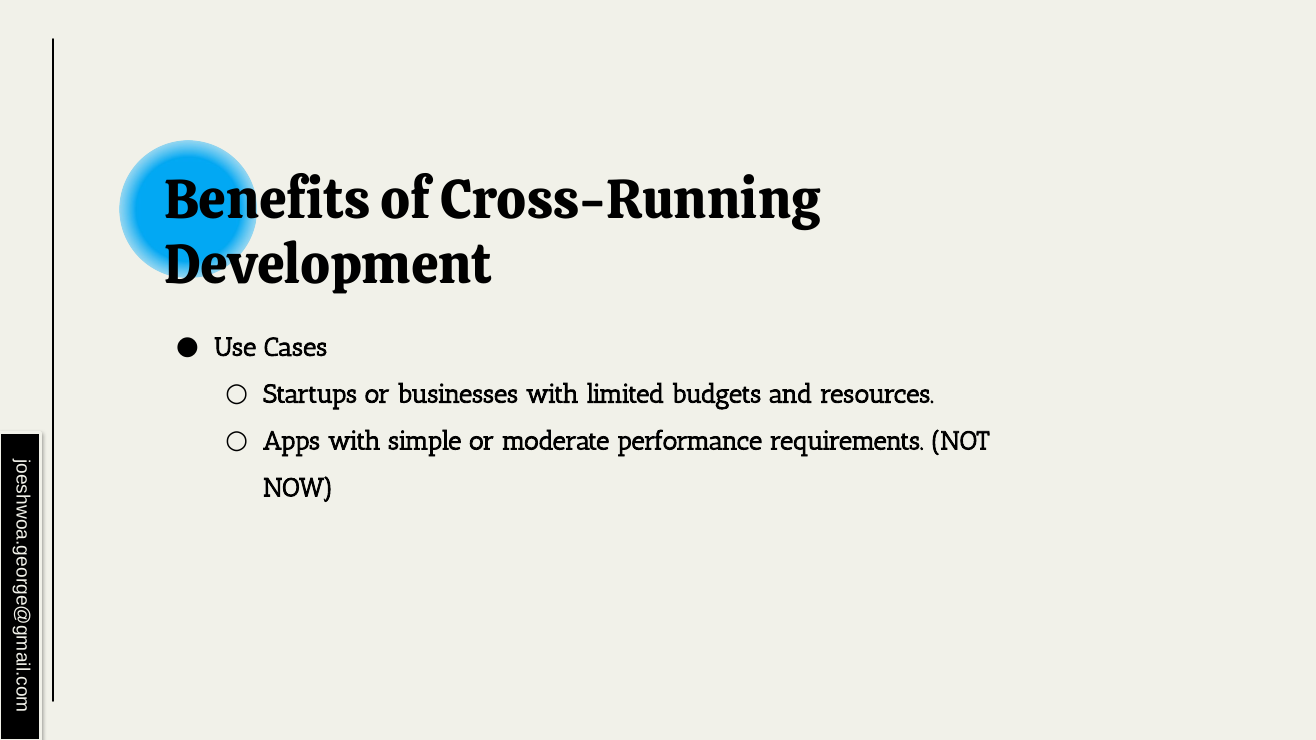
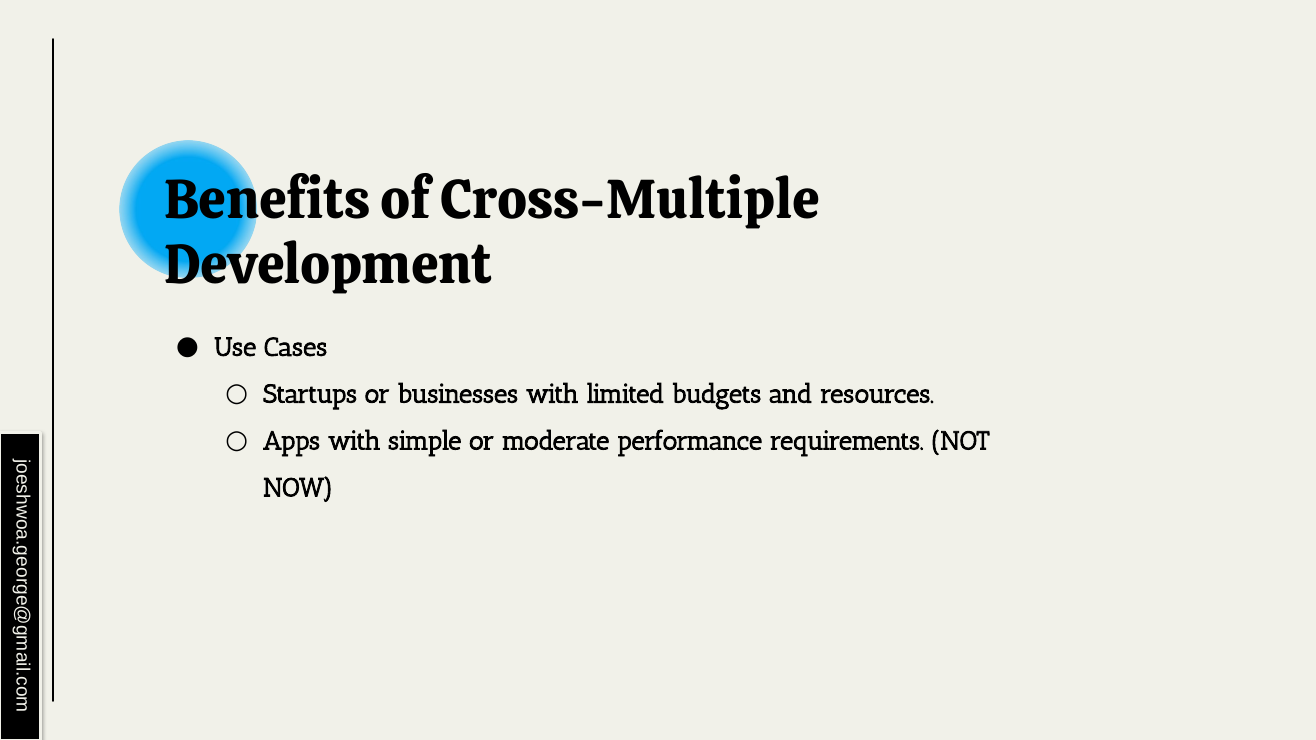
Cross-Running: Cross-Running -> Cross-Multiple
